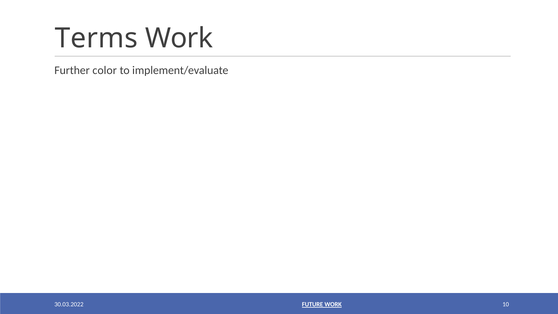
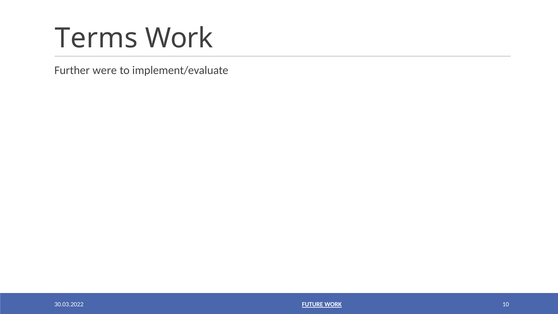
color: color -> were
